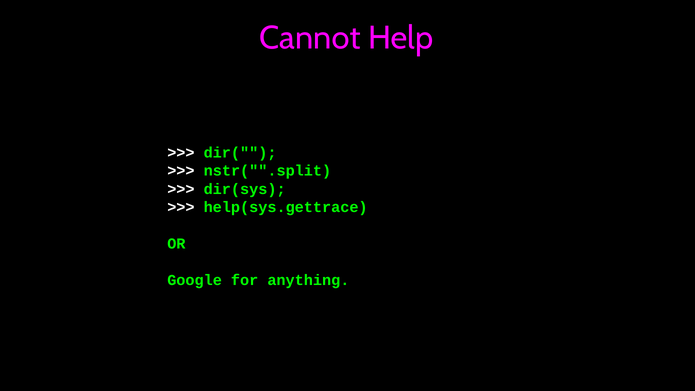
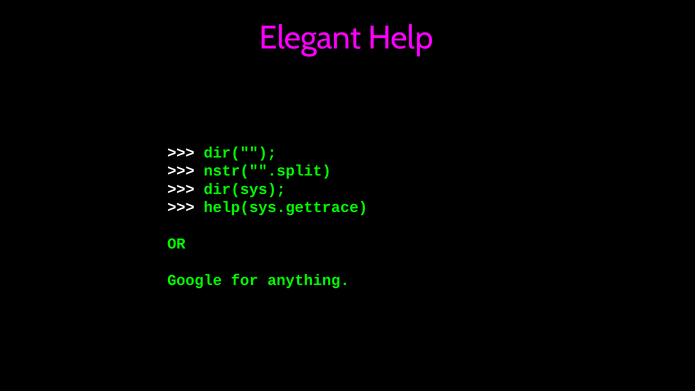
Cannot: Cannot -> Elegant
